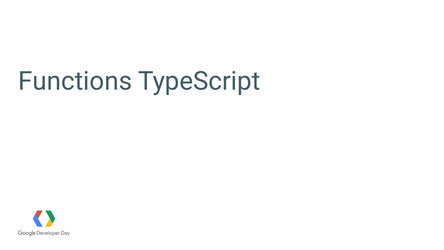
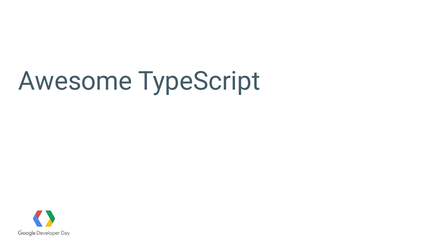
Functions: Functions -> Awesome
